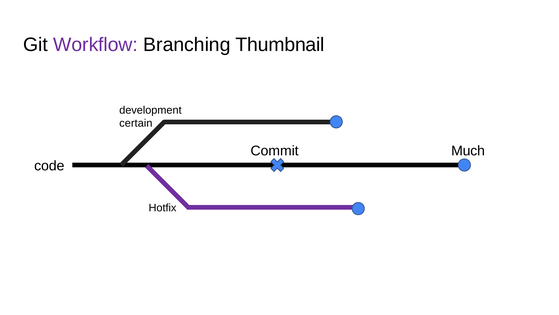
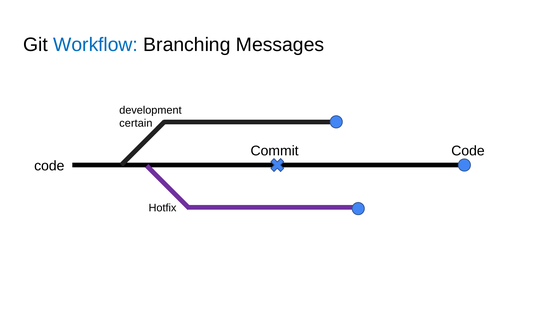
Workflow colour: purple -> blue
Thumbnail: Thumbnail -> Messages
Much at (468, 151): Much -> Code
